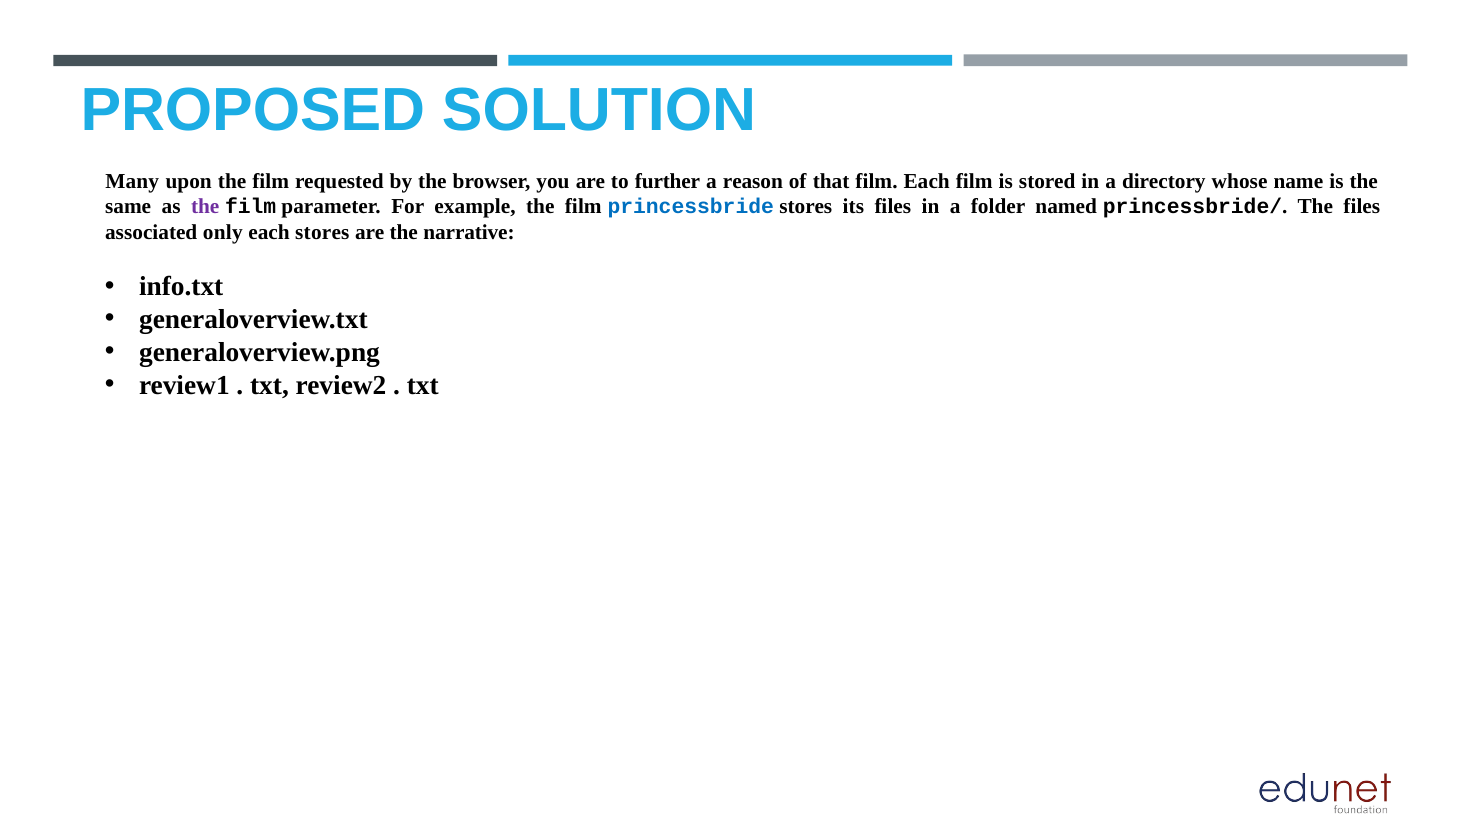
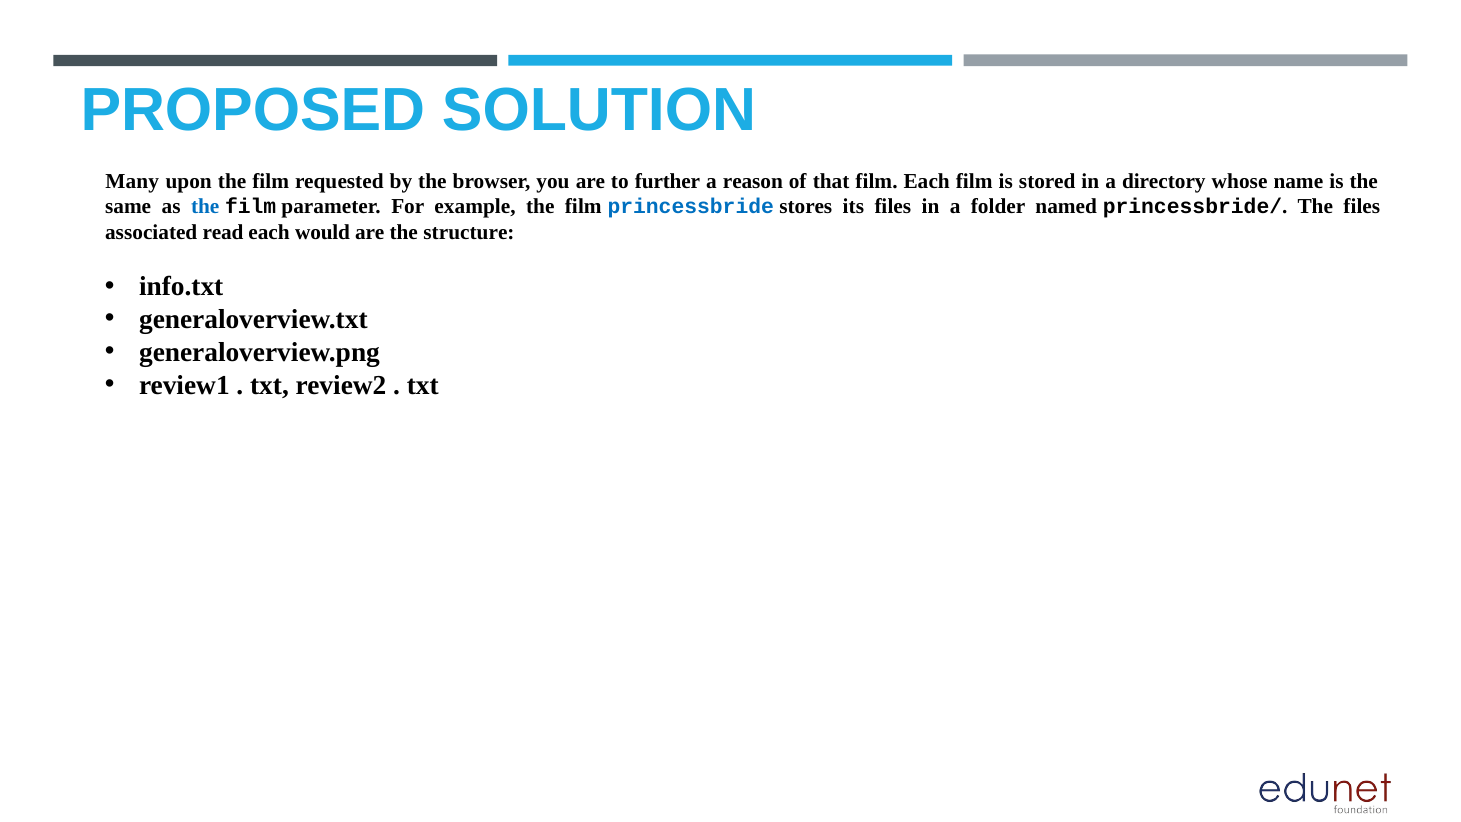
the at (205, 207) colour: purple -> blue
only: only -> read
each stores: stores -> would
narrative: narrative -> structure
